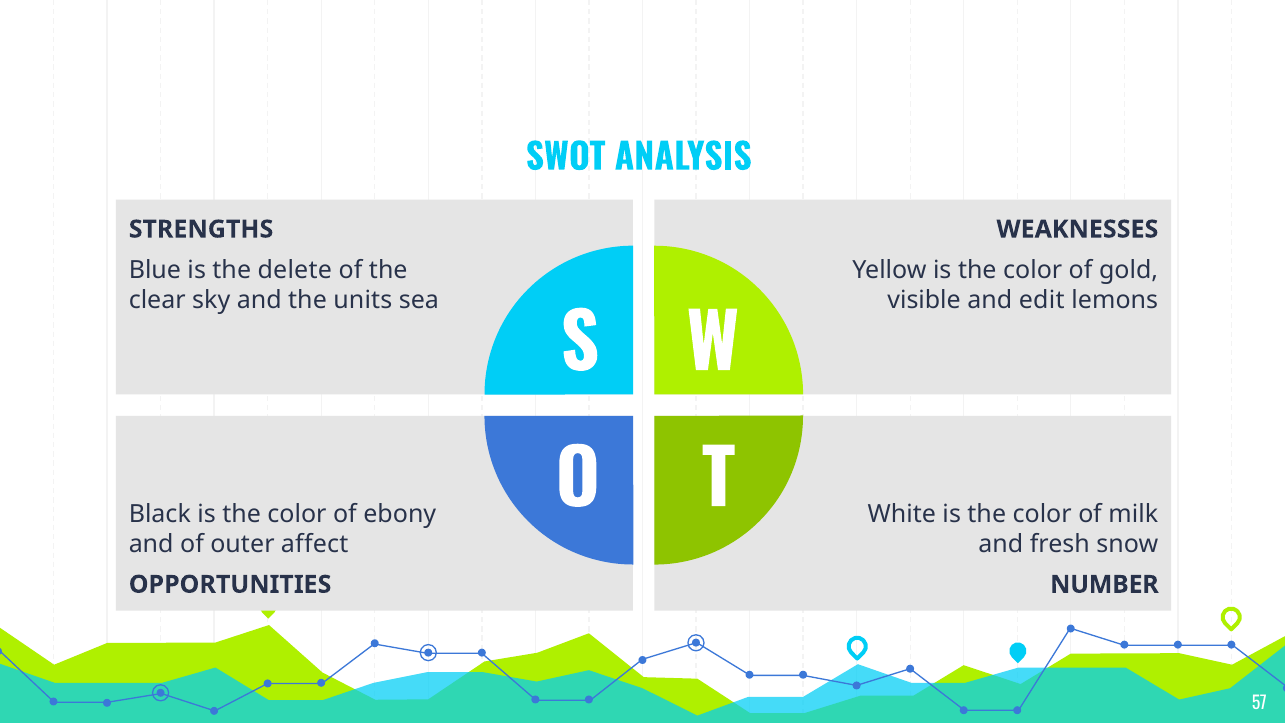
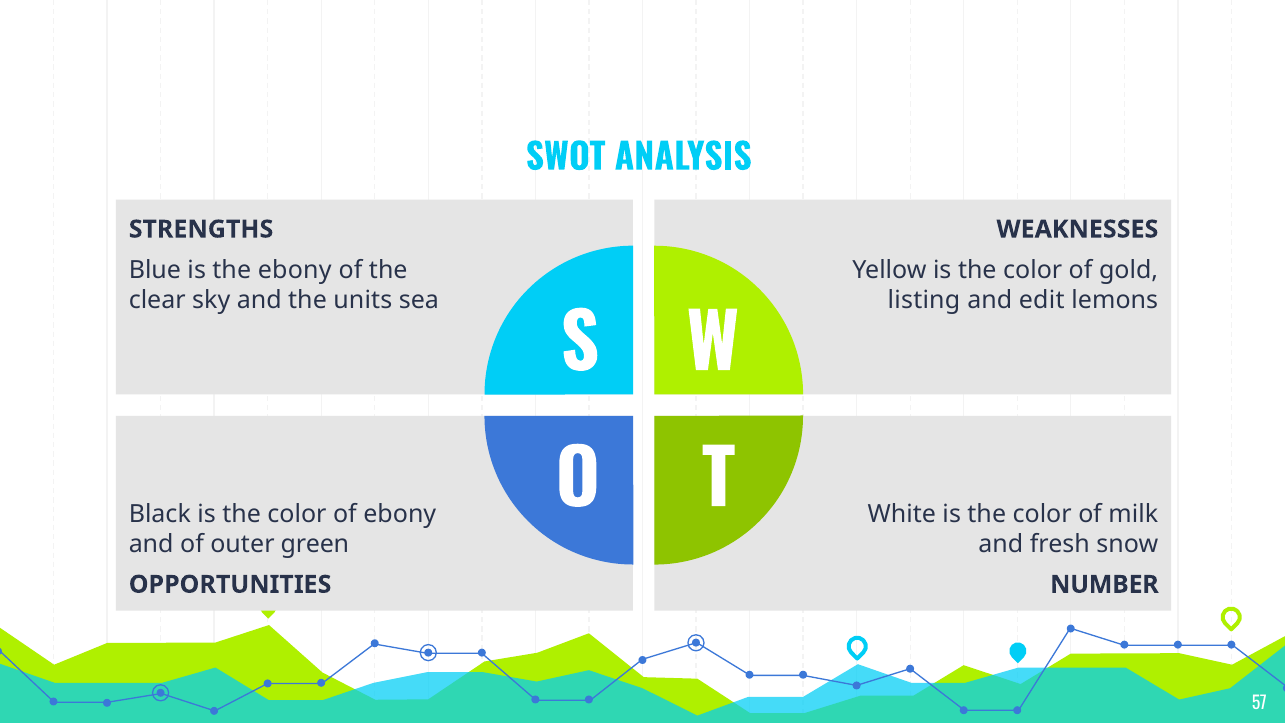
the delete: delete -> ebony
visible: visible -> listing
affect: affect -> green
